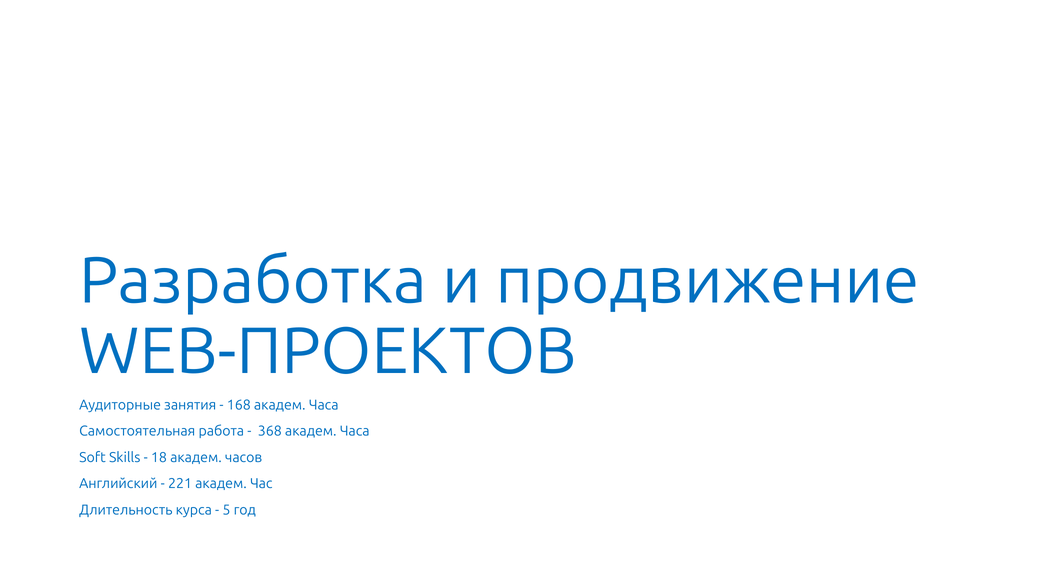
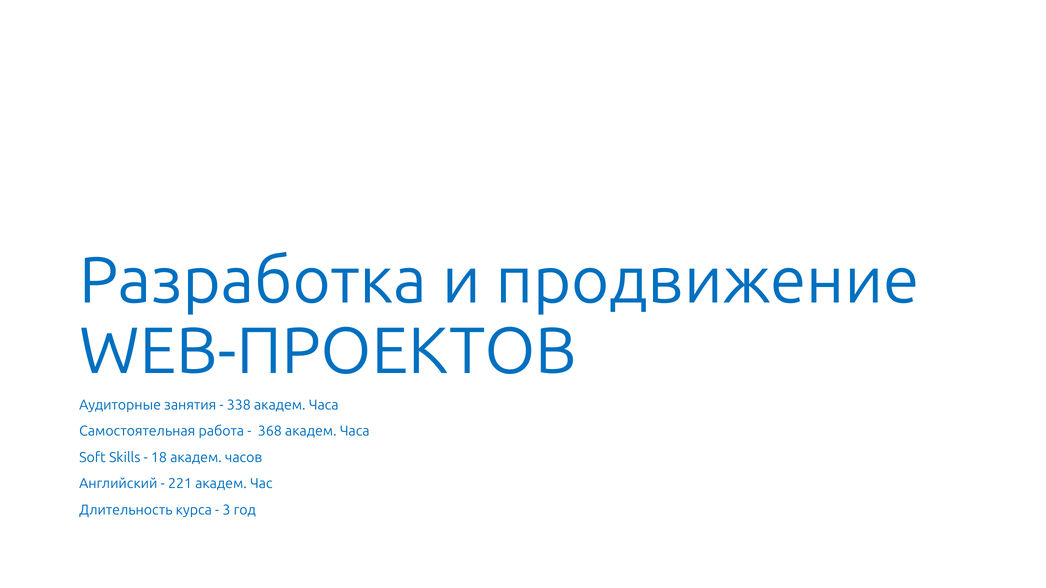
168: 168 -> 338
5: 5 -> 3
